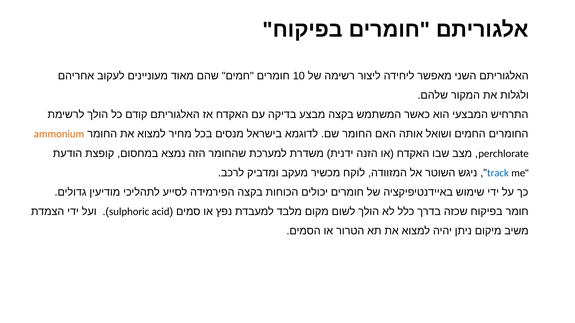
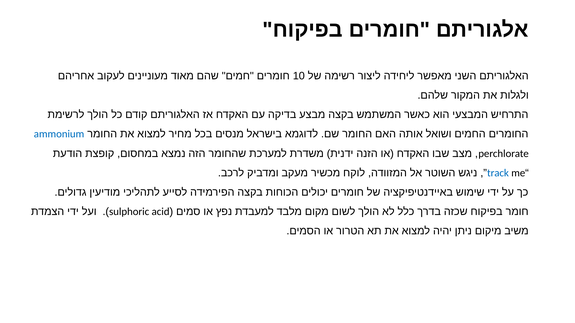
ammonium colour: orange -> blue
